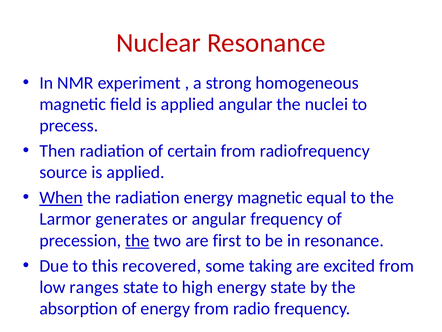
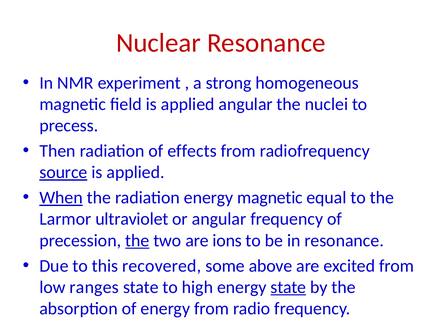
certain: certain -> effects
source underline: none -> present
generates: generates -> ultraviolet
first: first -> ions
taking: taking -> above
state at (288, 287) underline: none -> present
